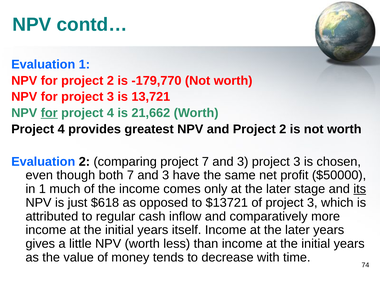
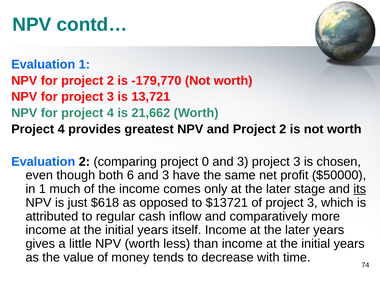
for at (49, 113) underline: present -> none
project 7: 7 -> 0
both 7: 7 -> 6
